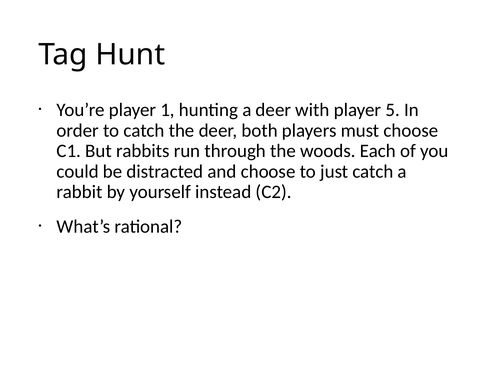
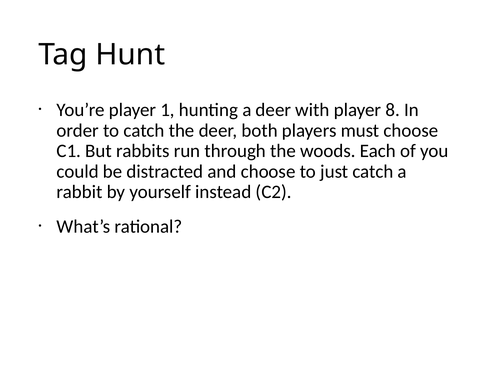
5: 5 -> 8
